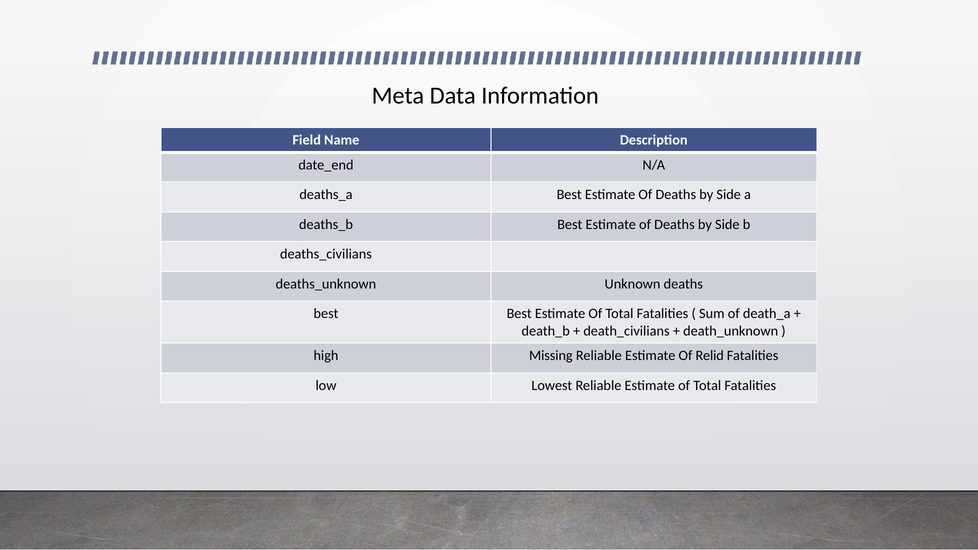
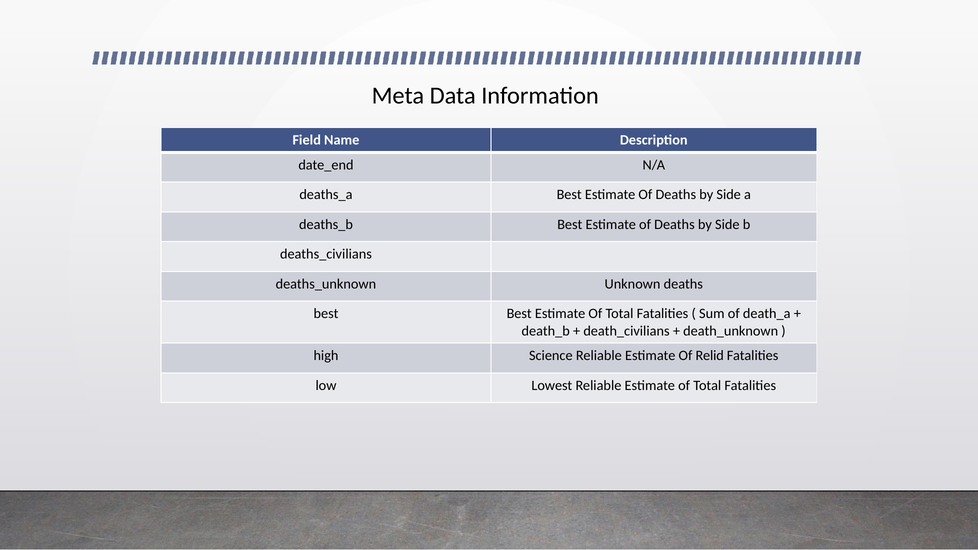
Missing: Missing -> Science
